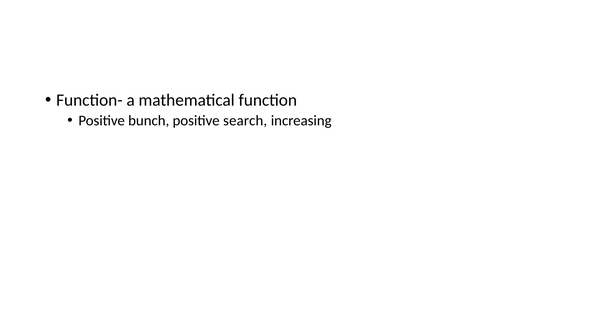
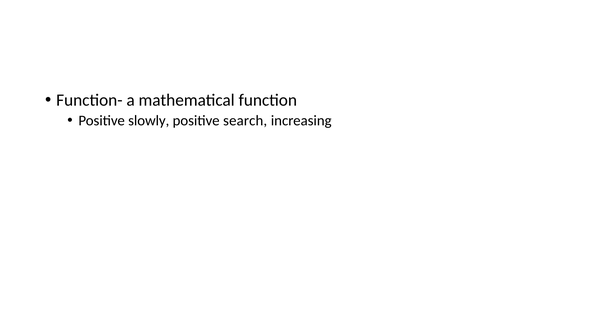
bunch: bunch -> slowly
